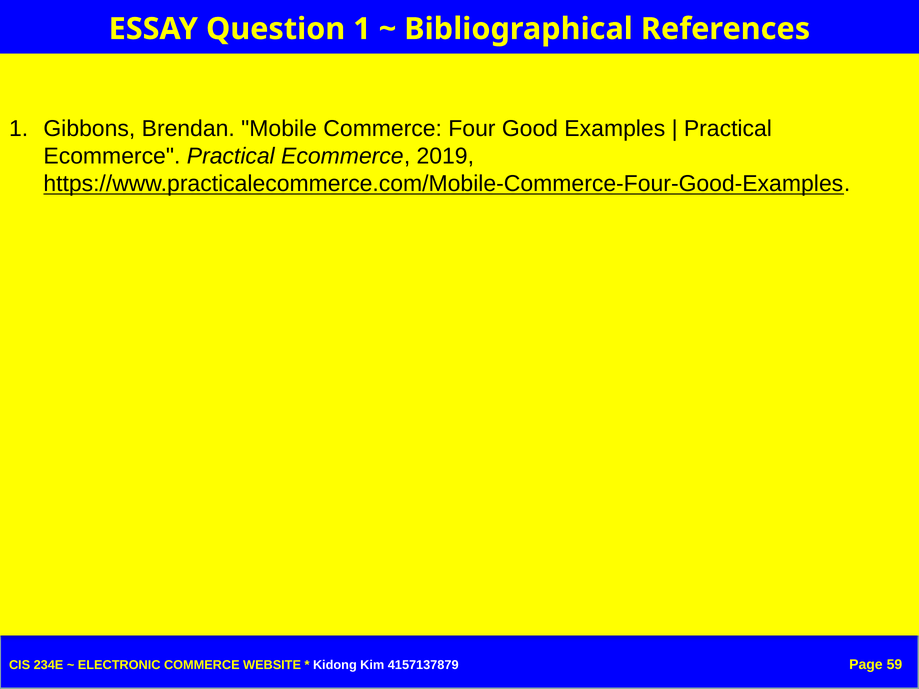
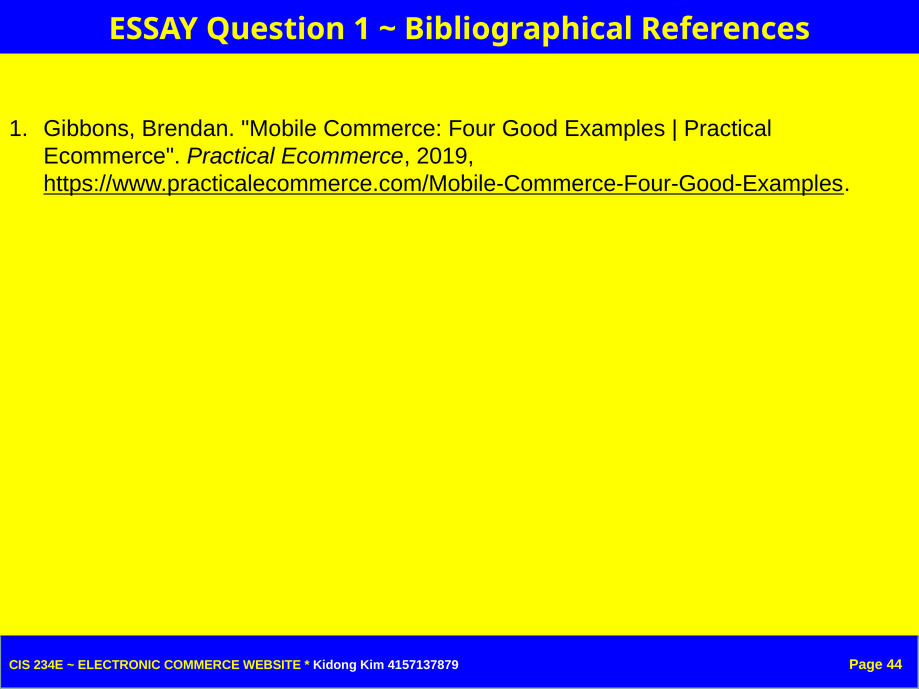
59: 59 -> 44
